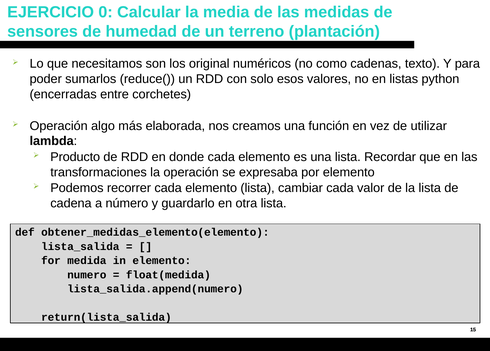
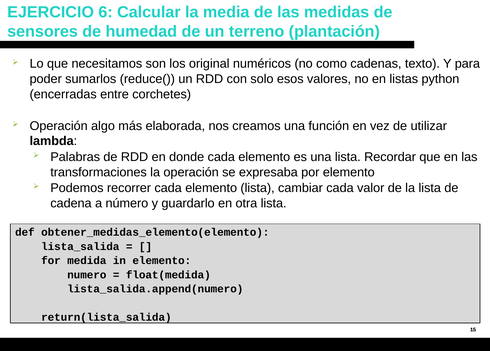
0: 0 -> 6
Producto: Producto -> Palabras
